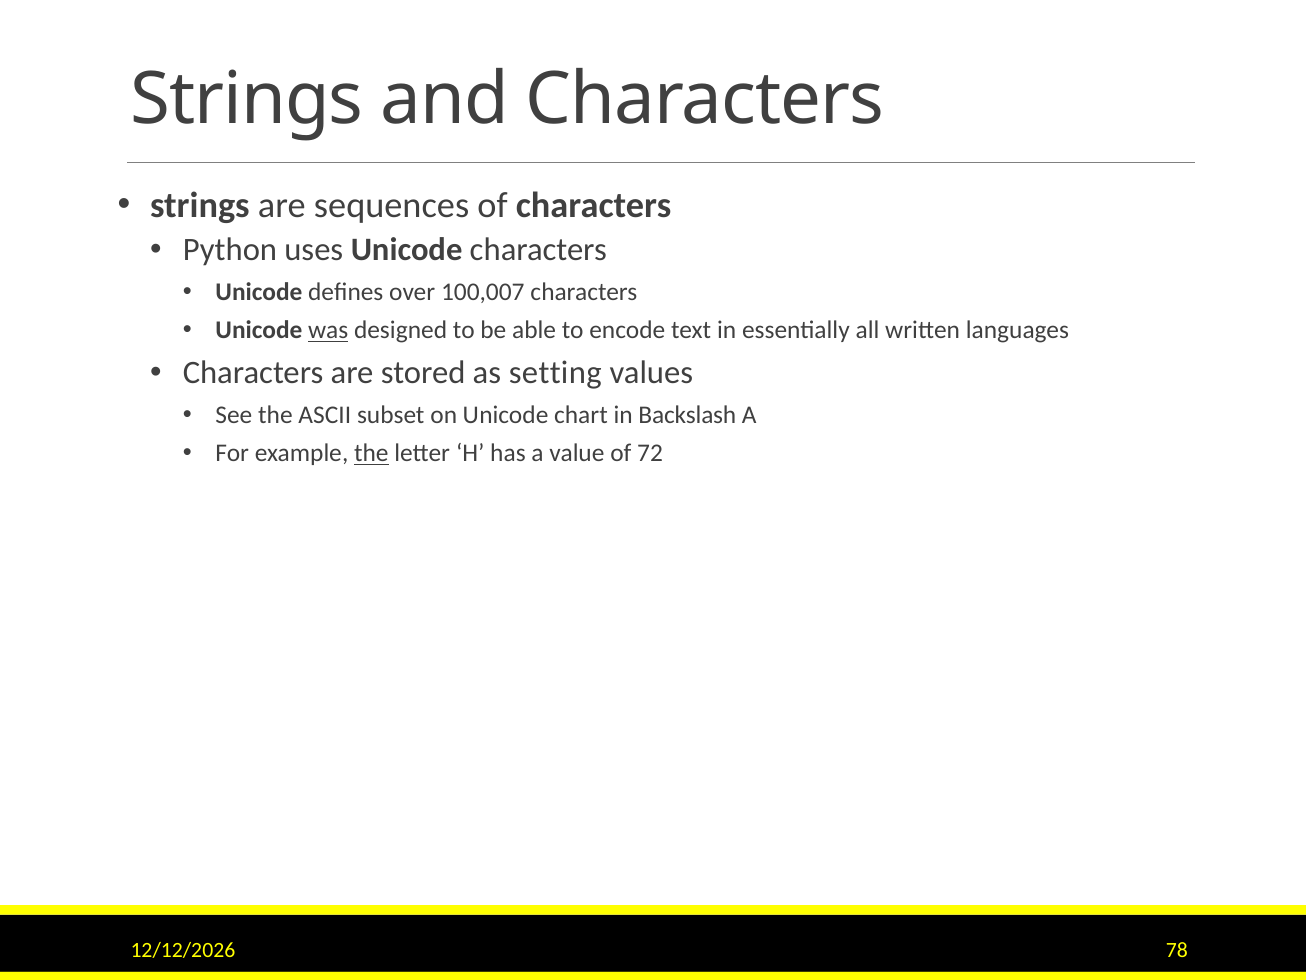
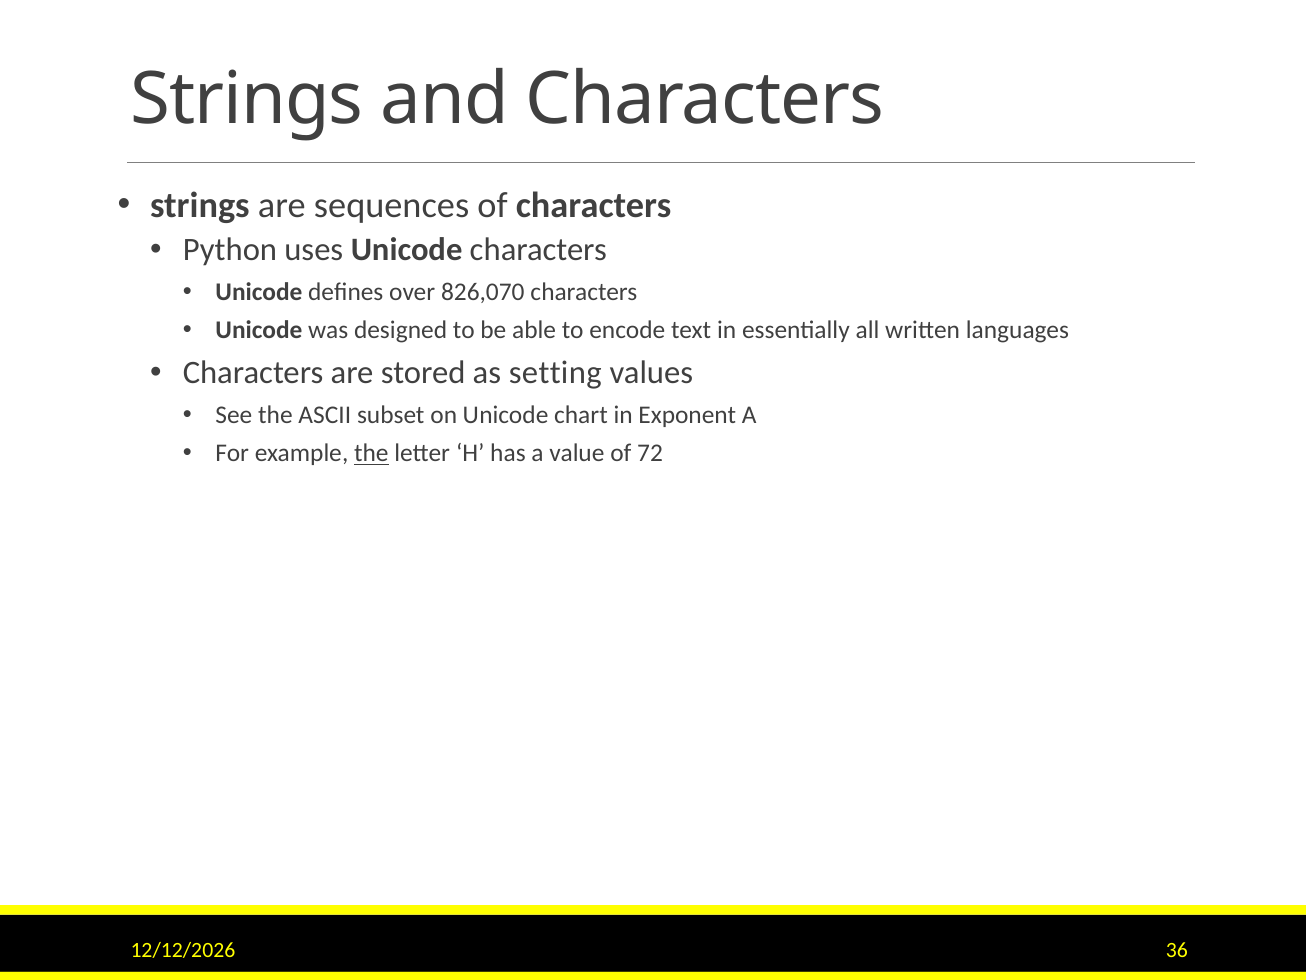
100,007: 100,007 -> 826,070
was underline: present -> none
Backslash: Backslash -> Exponent
78: 78 -> 36
